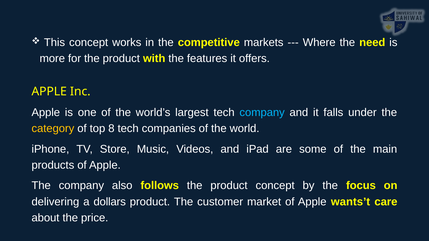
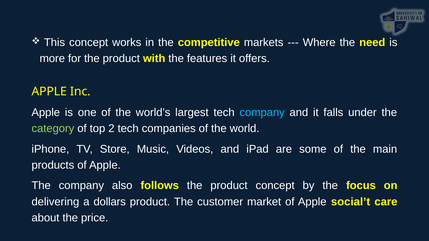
category colour: yellow -> light green
8: 8 -> 2
wants’t: wants’t -> social’t
